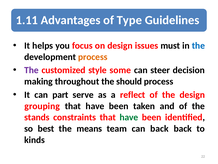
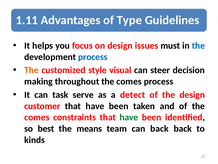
process at (93, 57) colour: orange -> blue
The at (31, 70) colour: purple -> orange
some: some -> visual
throughout the should: should -> comes
part: part -> task
reflect: reflect -> detect
grouping: grouping -> customer
stands at (37, 117): stands -> comes
